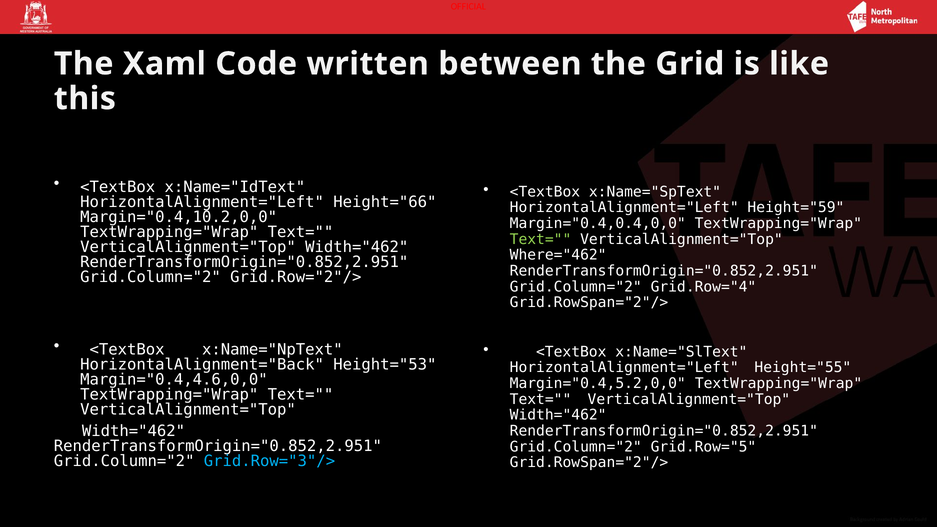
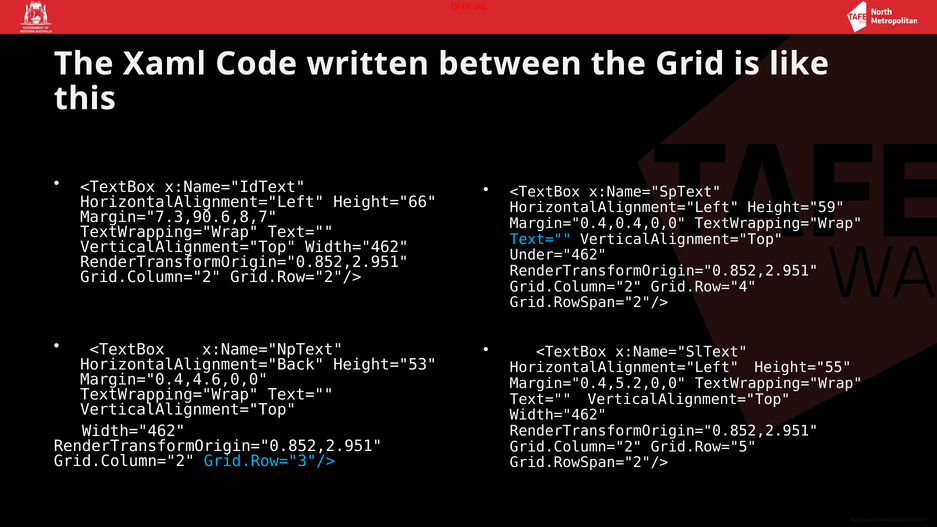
Margin="0.4,10.2,0,0: Margin="0.4,10.2,0,0 -> Margin="7.3,90.6,8,7
Text= at (541, 239) colour: light green -> light blue
Where="462: Where="462 -> Under="462
